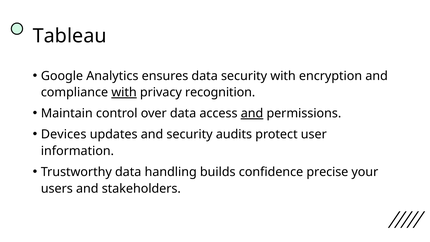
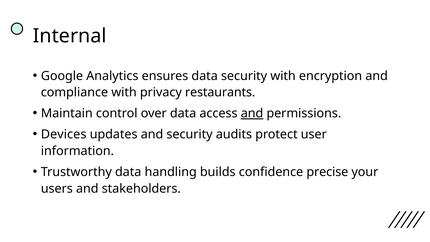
Tableau: Tableau -> Internal
with at (124, 92) underline: present -> none
recognition: recognition -> restaurants
